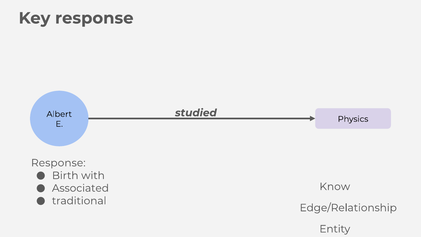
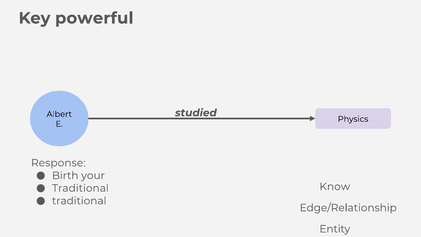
Key response: response -> powerful
with: with -> your
Associated at (80, 188): Associated -> Traditional
